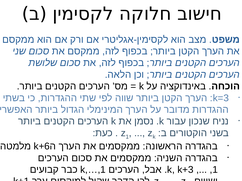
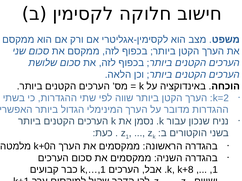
k=3: k=3 -> k=2
k+6: k+6 -> k+0
k+3: k+3 -> k+8
